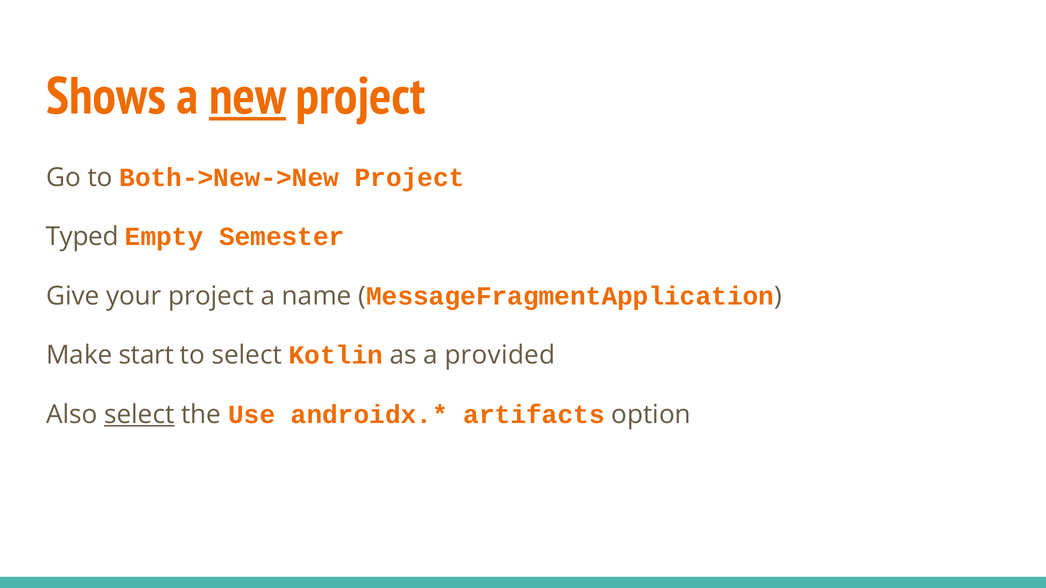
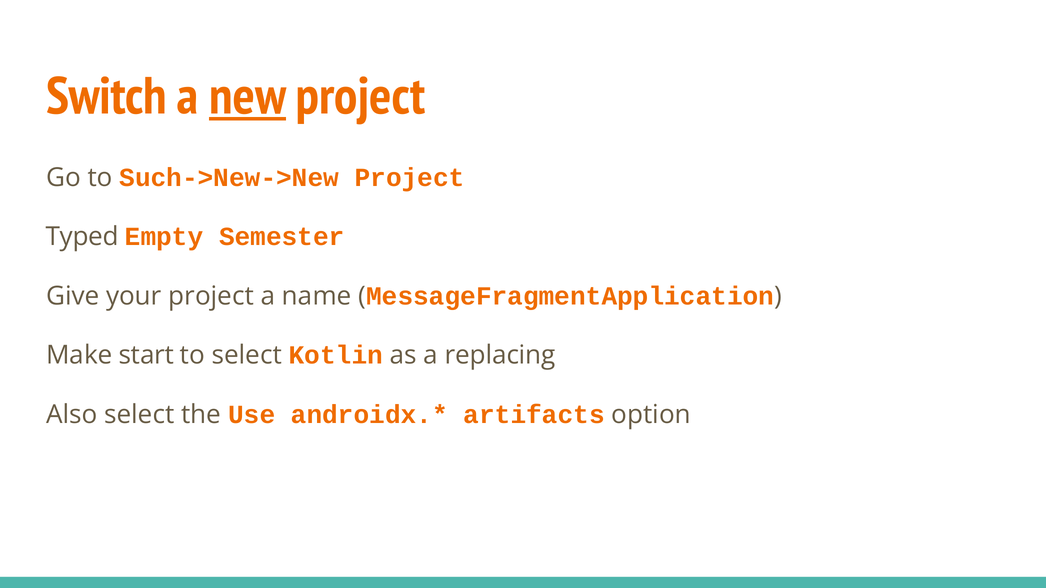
Shows: Shows -> Switch
Both->New->New: Both->New->New -> Such->New->New
provided: provided -> replacing
select at (139, 415) underline: present -> none
